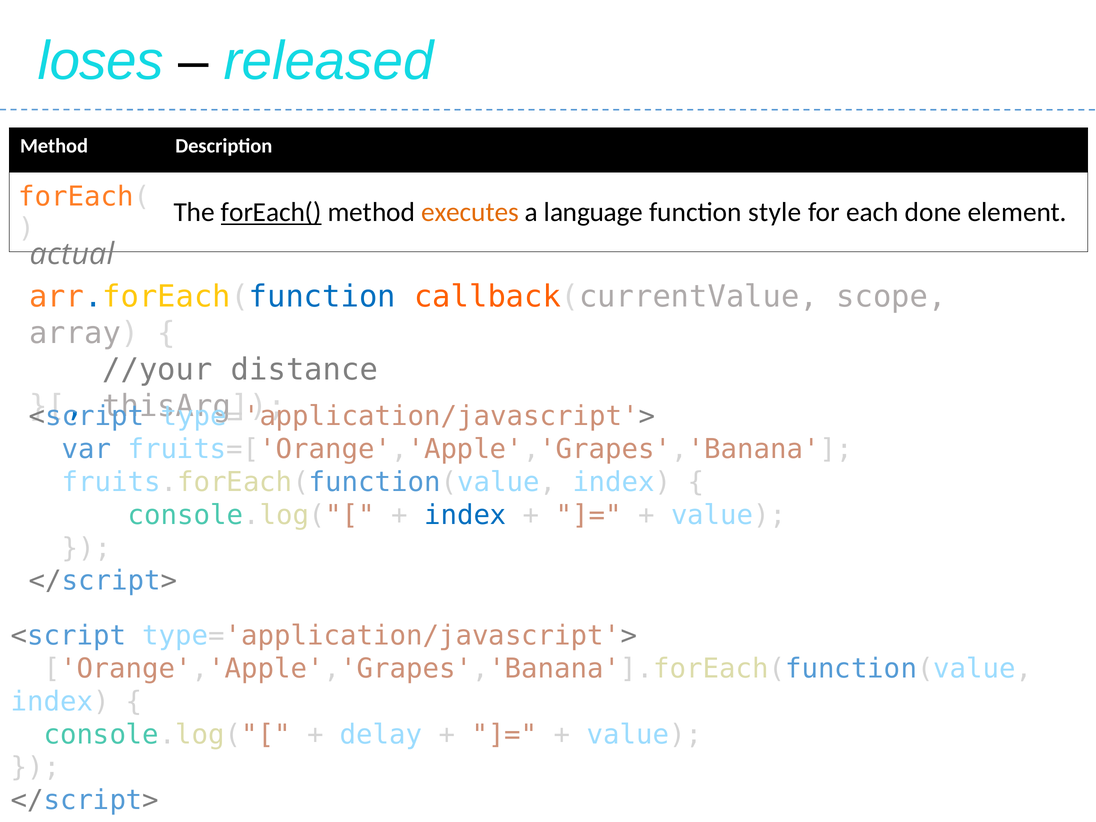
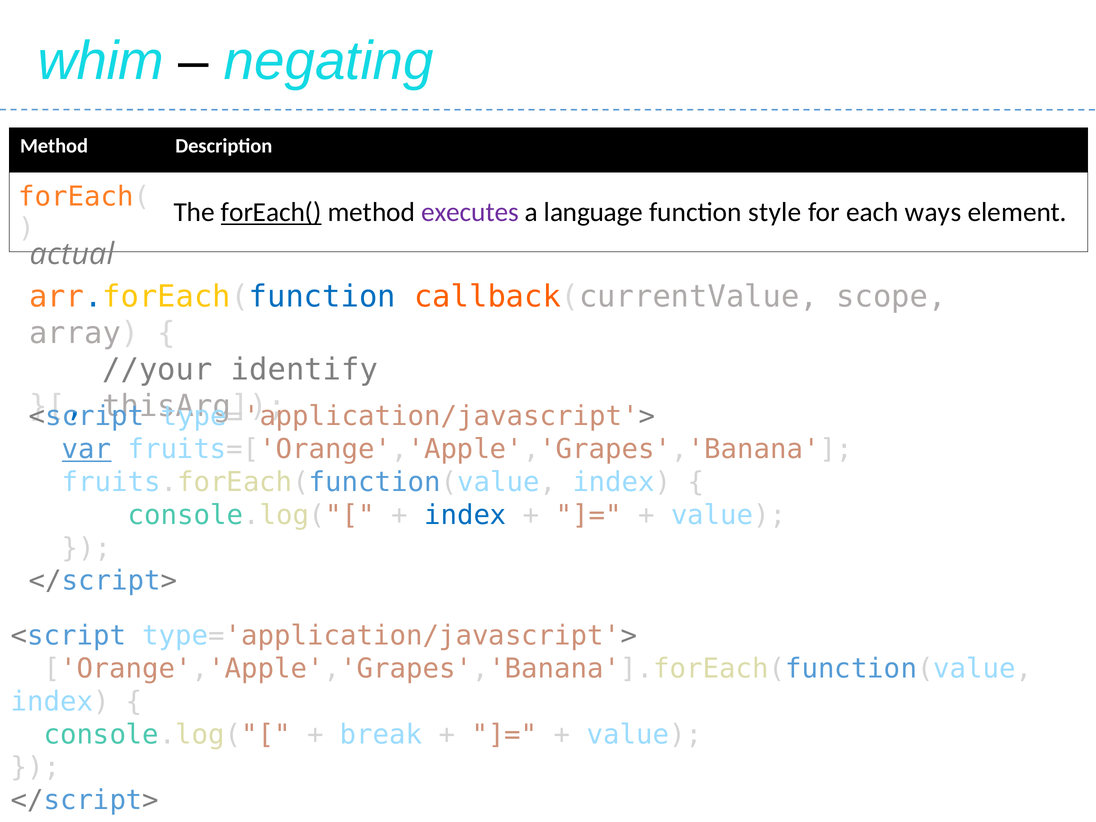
loses: loses -> whim
released: released -> negating
executes colour: orange -> purple
done: done -> ways
distance: distance -> identify
var underline: none -> present
delay: delay -> break
